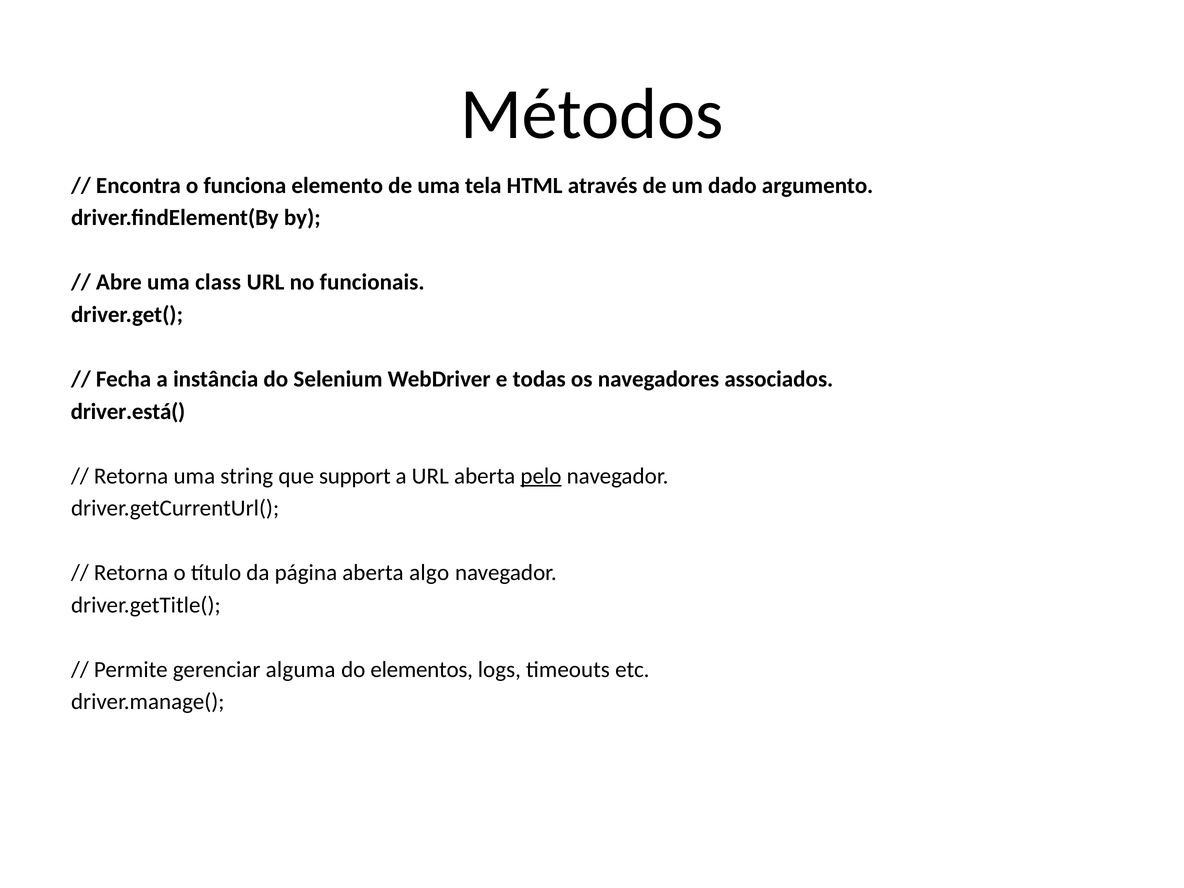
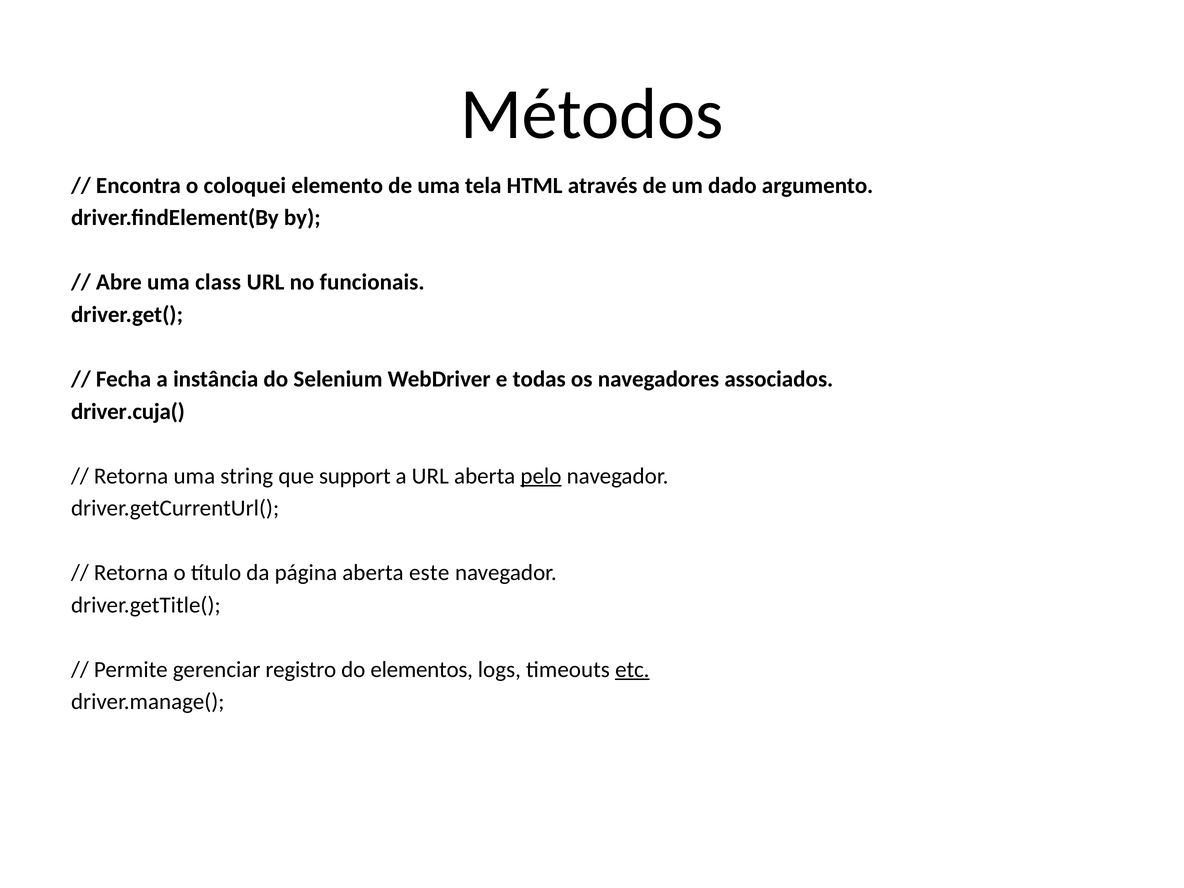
funciona: funciona -> coloquei
driver.está(: driver.está( -> driver.cuja(
algo: algo -> este
alguma: alguma -> registro
etc underline: none -> present
